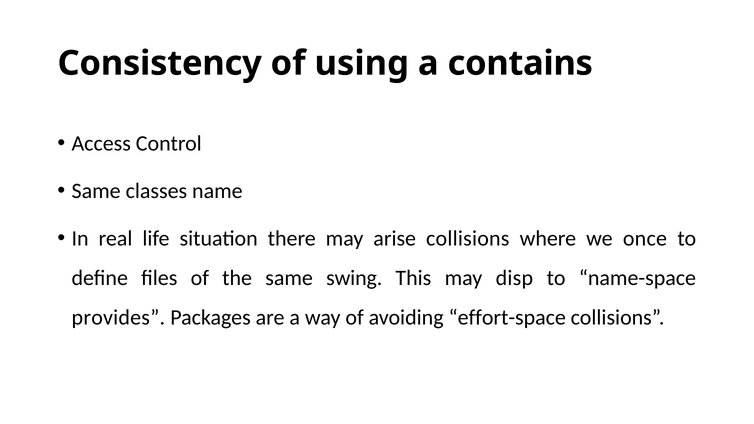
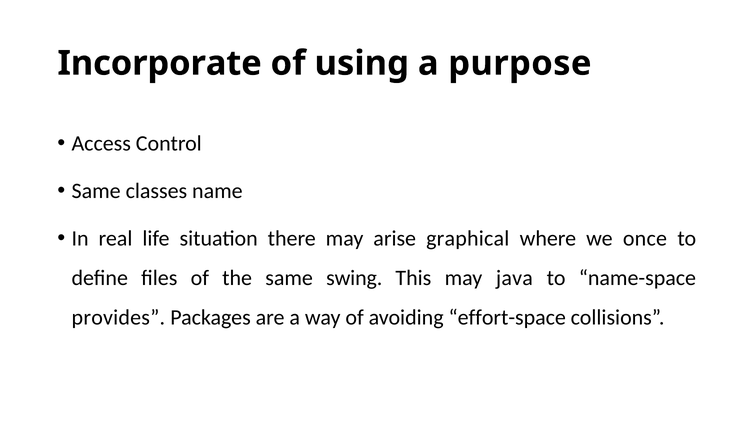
Consistency: Consistency -> Incorporate
contains: contains -> purpose
arise collisions: collisions -> graphical
disp: disp -> java
